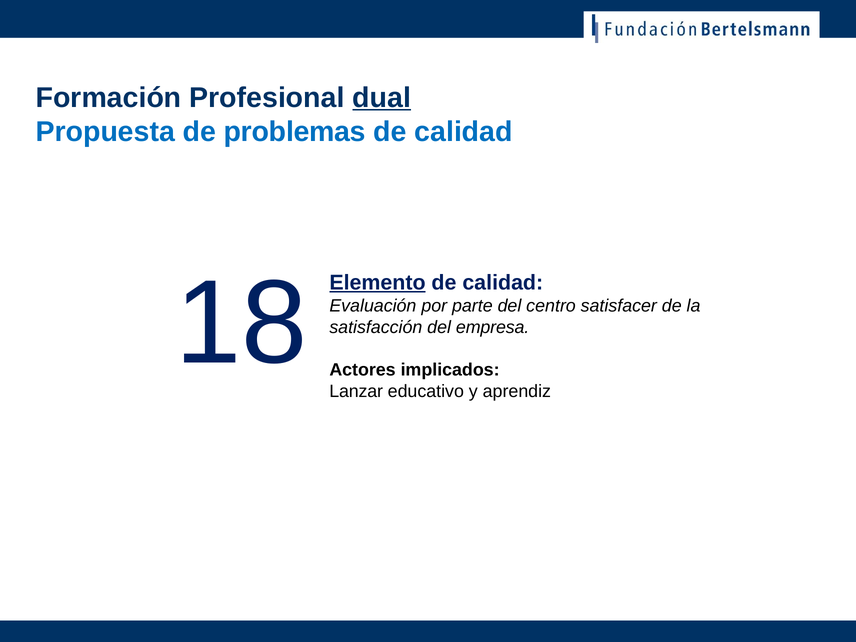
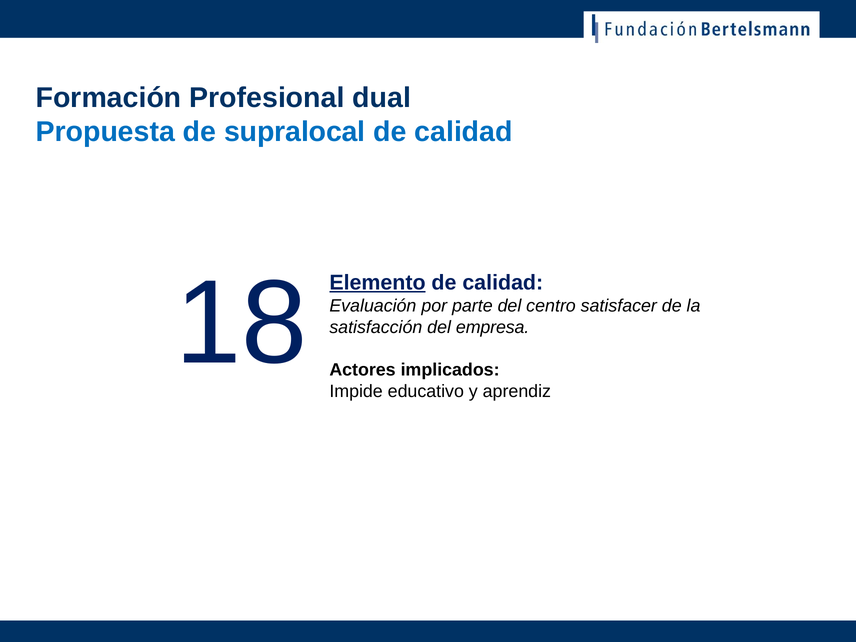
dual underline: present -> none
problemas: problemas -> supralocal
Lanzar: Lanzar -> Impide
